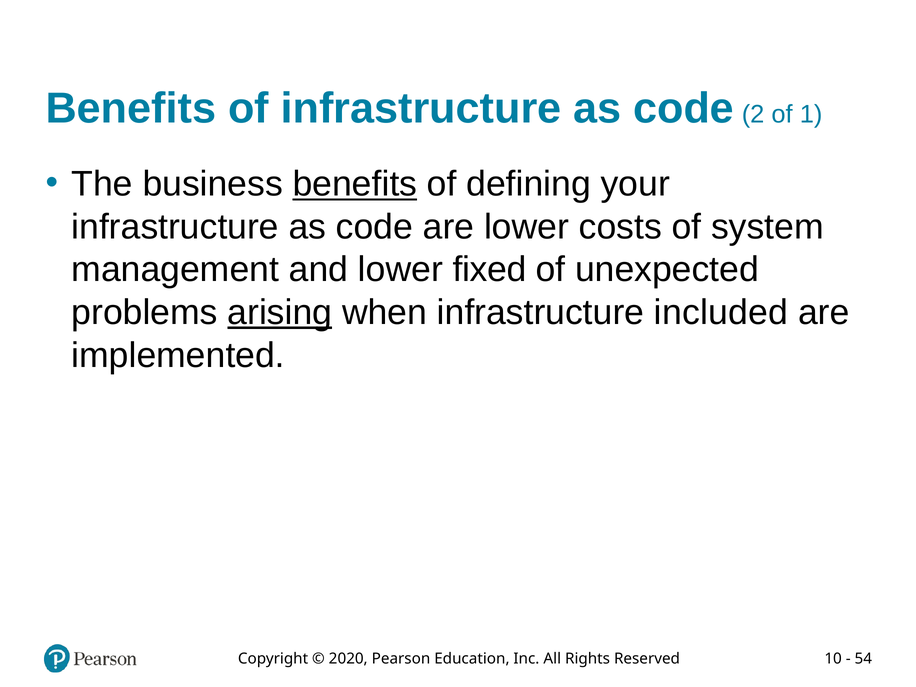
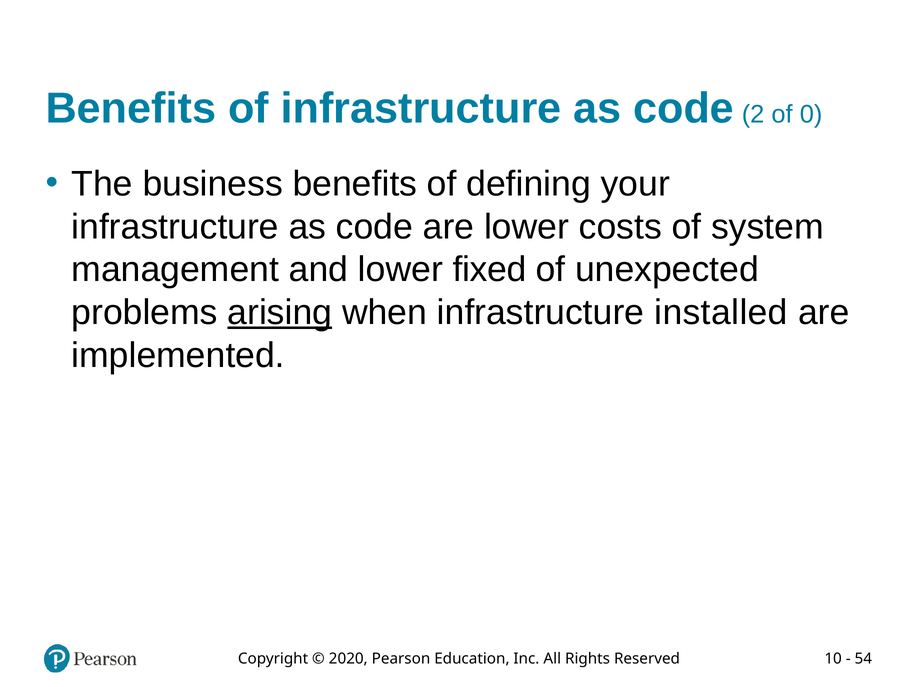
1: 1 -> 0
benefits at (355, 184) underline: present -> none
included: included -> installed
